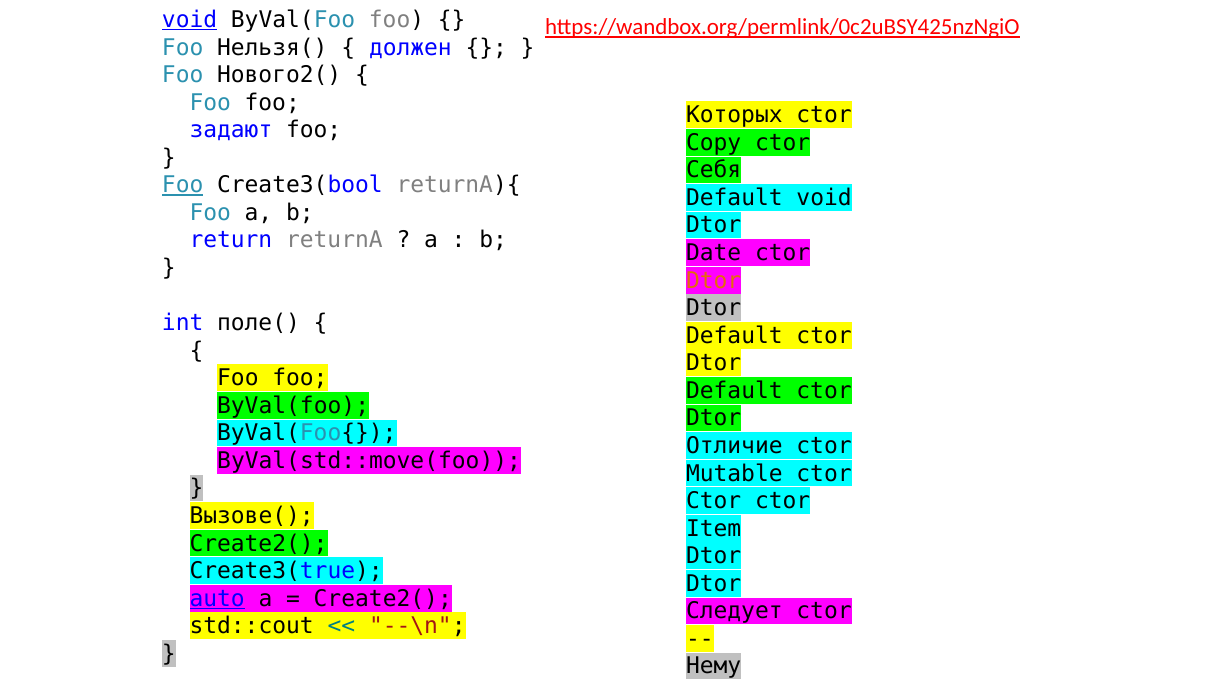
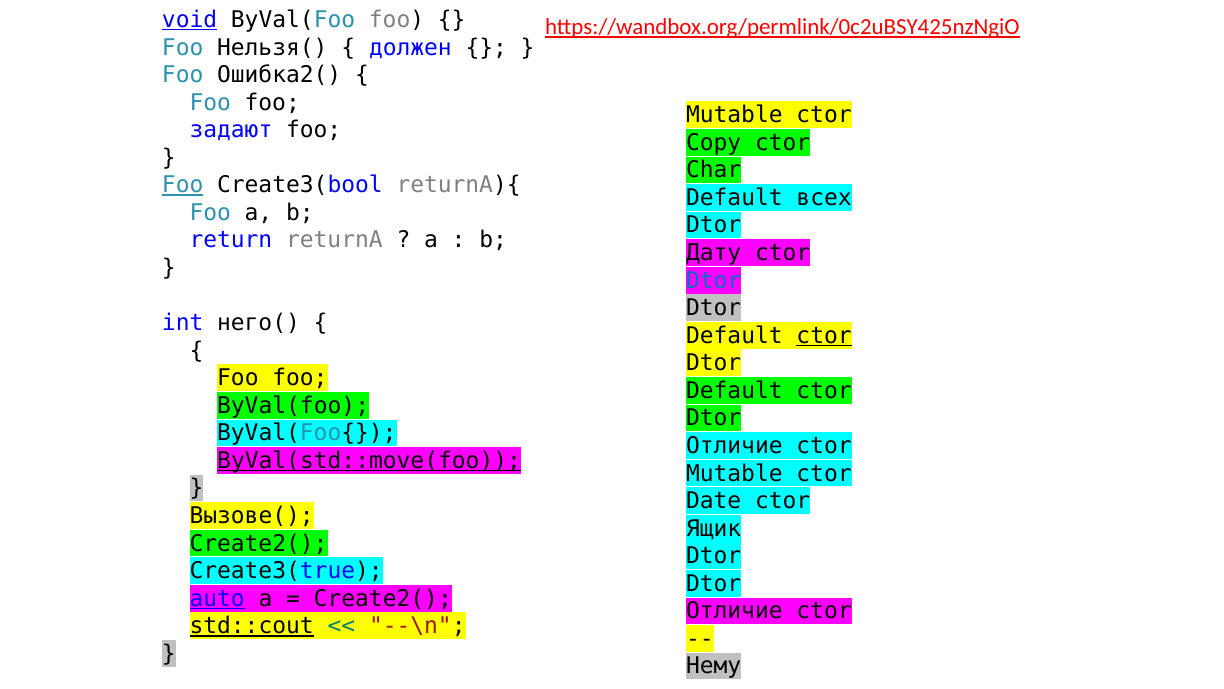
Нового2(: Нового2( -> Ошибка2(
Которых at (734, 115): Которых -> Mutable
Себя: Себя -> Char
Default void: void -> всех
Date: Date -> Дату
Dtor at (714, 280) colour: orange -> blue
поле(: поле( -> него(
ctor at (824, 335) underline: none -> present
ByVal(std::move(foo underline: none -> present
Ctor at (714, 501): Ctor -> Date
Item: Item -> Ящик
Следует at (734, 611): Следует -> Отличие
std::cout underline: none -> present
